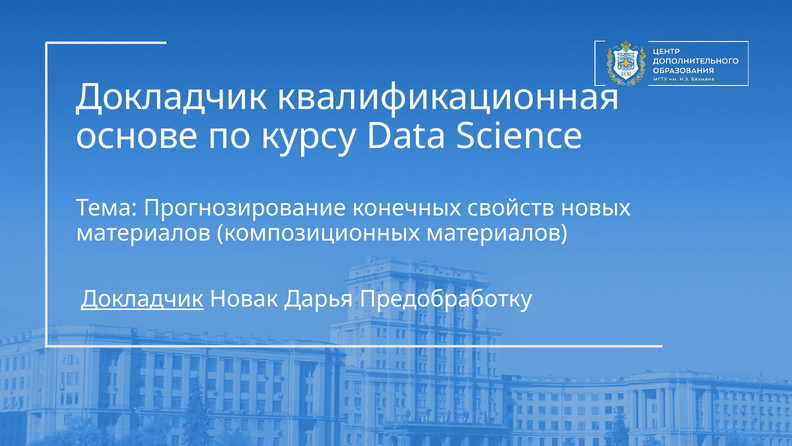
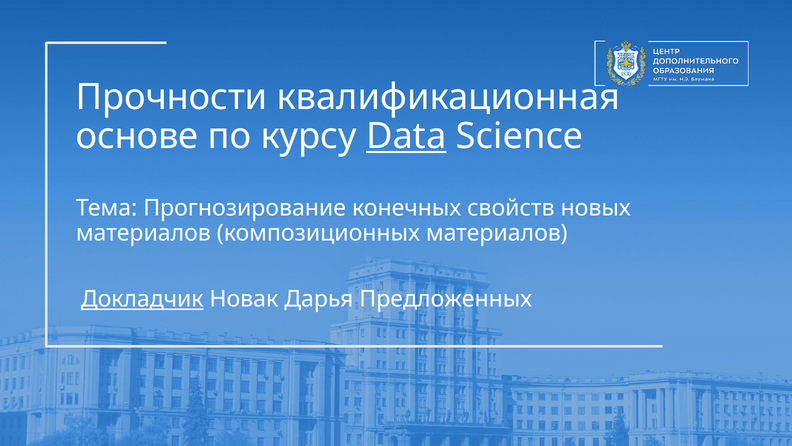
Докладчик at (172, 97): Докладчик -> Прочности
Data underline: none -> present
Предобработку: Предобработку -> Предложенных
